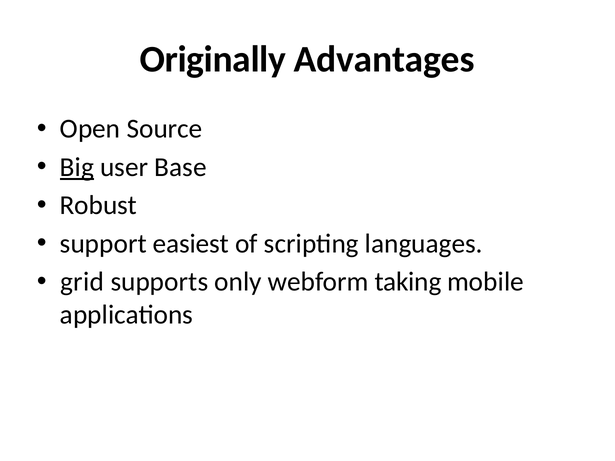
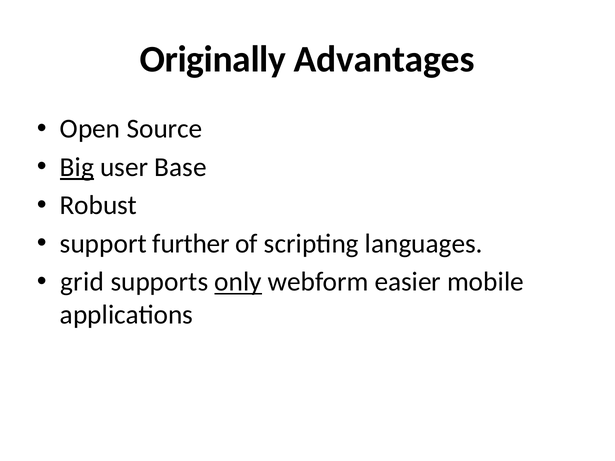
easiest: easiest -> further
only underline: none -> present
taking: taking -> easier
